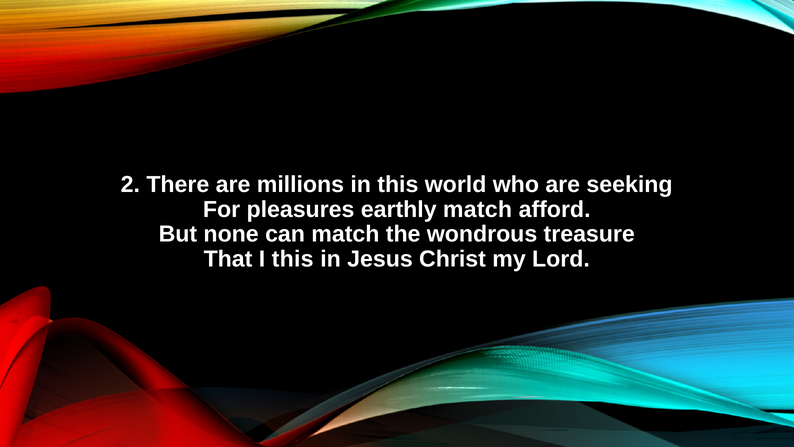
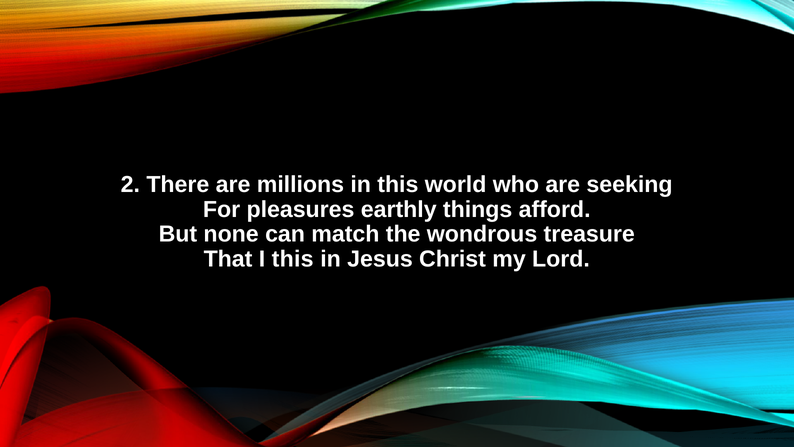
earthly match: match -> things
